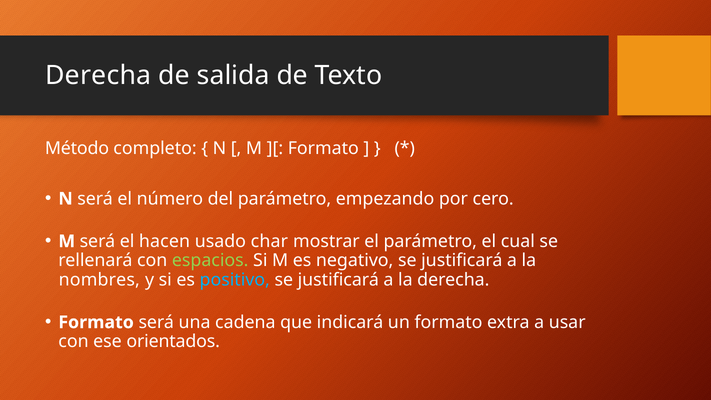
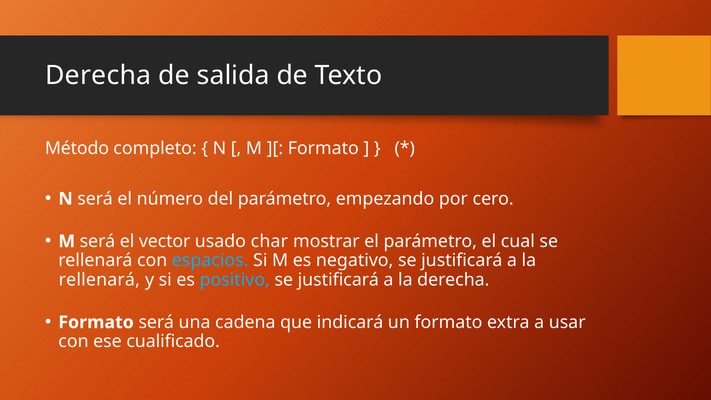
hacen: hacen -> vector
espacios colour: light green -> light blue
nombres at (99, 280): nombres -> rellenará
orientados: orientados -> cualificado
